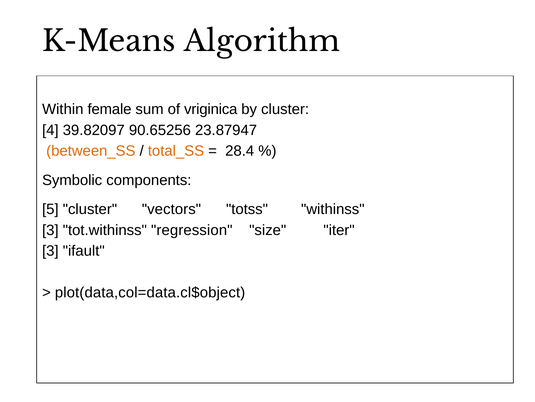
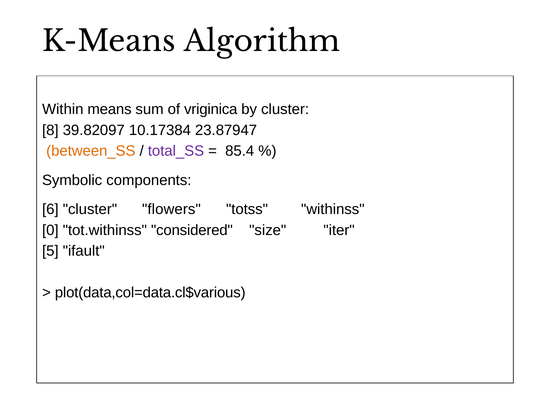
female: female -> means
4: 4 -> 8
90.65256: 90.65256 -> 10.17384
total_SS colour: orange -> purple
28.4: 28.4 -> 85.4
5: 5 -> 6
vectors: vectors -> flowers
3 at (50, 230): 3 -> 0
regression: regression -> considered
3 at (50, 251): 3 -> 5
plot(data,col=data.cl$object: plot(data,col=data.cl$object -> plot(data,col=data.cl$various
